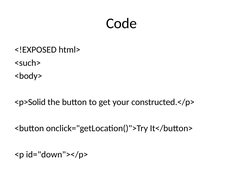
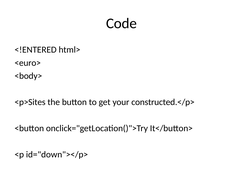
<!EXPOSED: <!EXPOSED -> <!ENTERED
<such>: <such> -> <euro>
<p>Solid: <p>Solid -> <p>Sites
